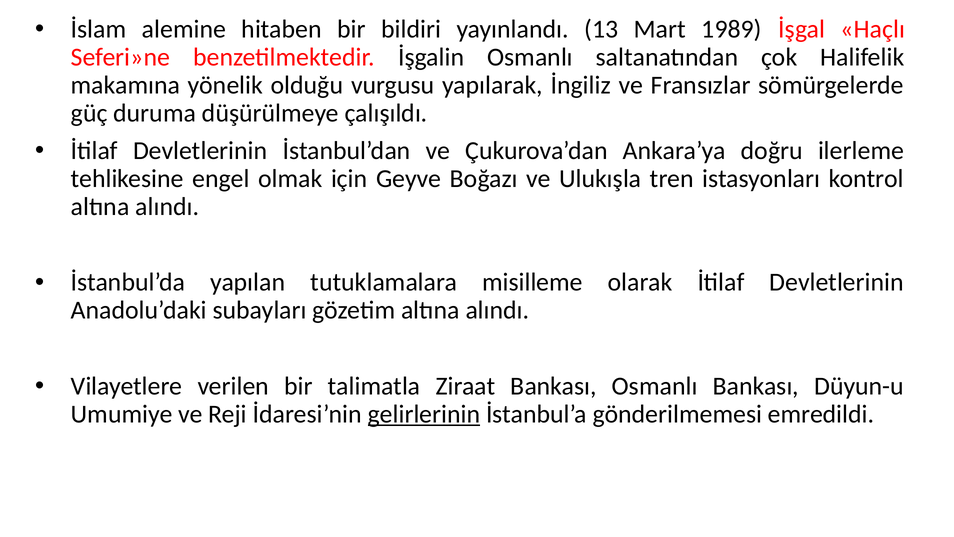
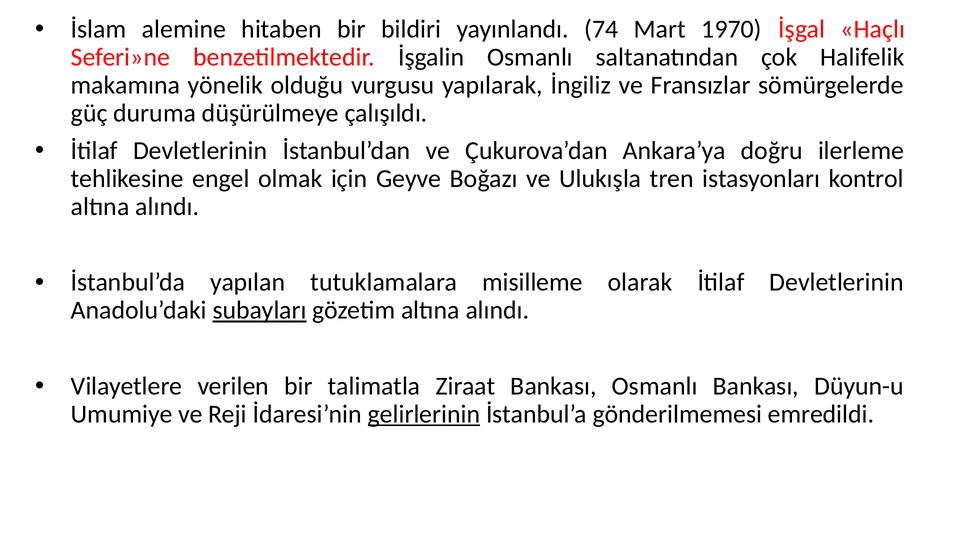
13: 13 -> 74
1989: 1989 -> 1970
subayları underline: none -> present
